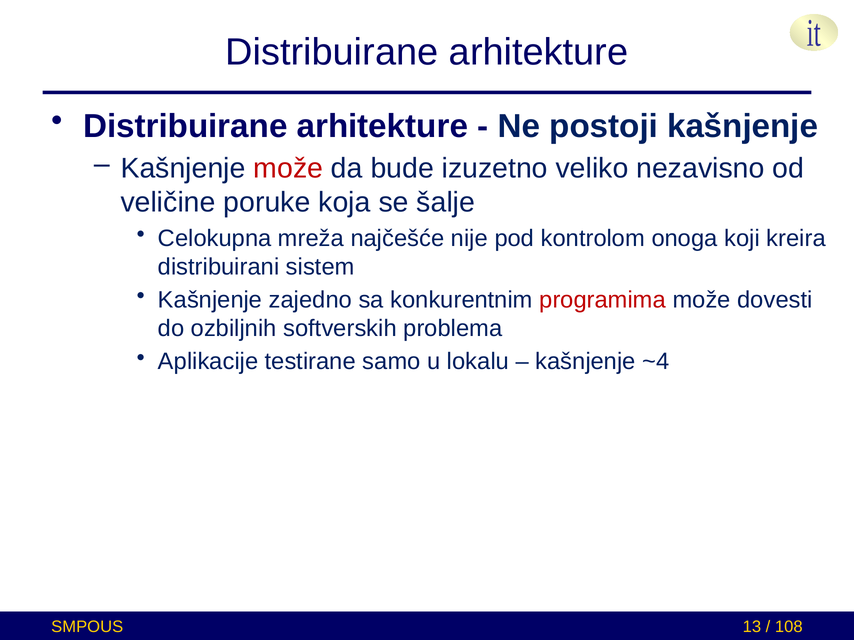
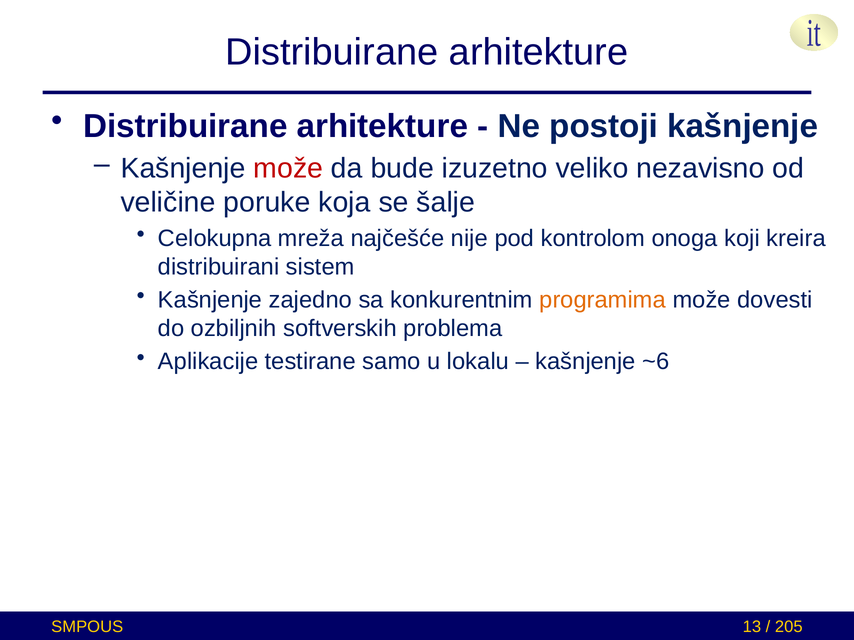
programima colour: red -> orange
~4: ~4 -> ~6
108: 108 -> 205
